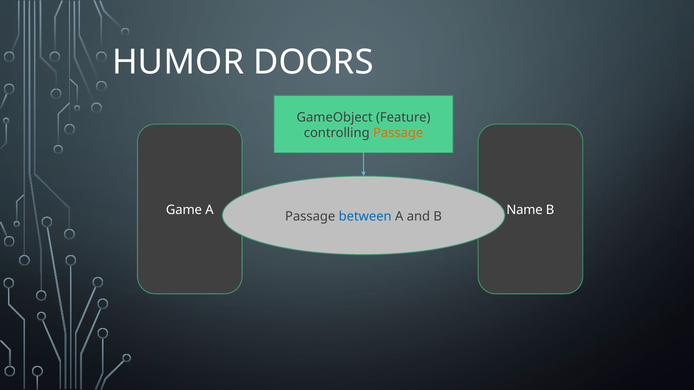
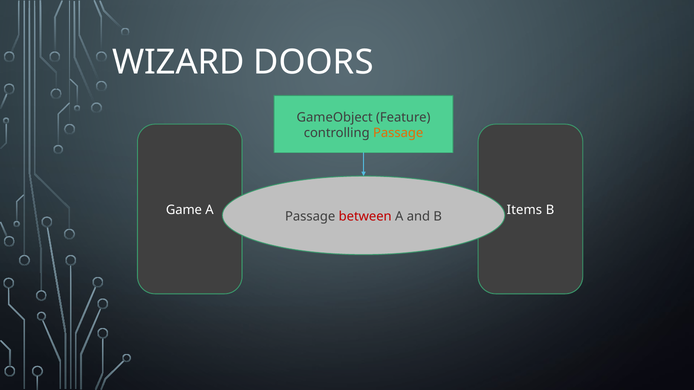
HUMOR: HUMOR -> WIZARD
Name: Name -> Items
between colour: blue -> red
